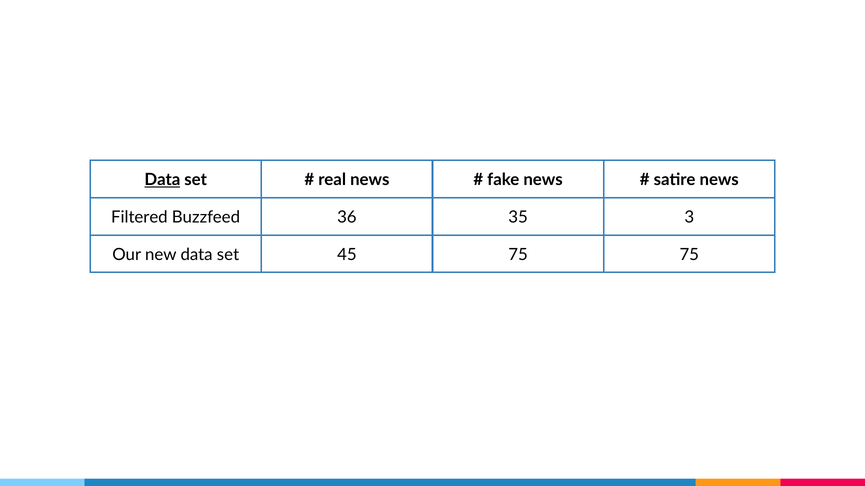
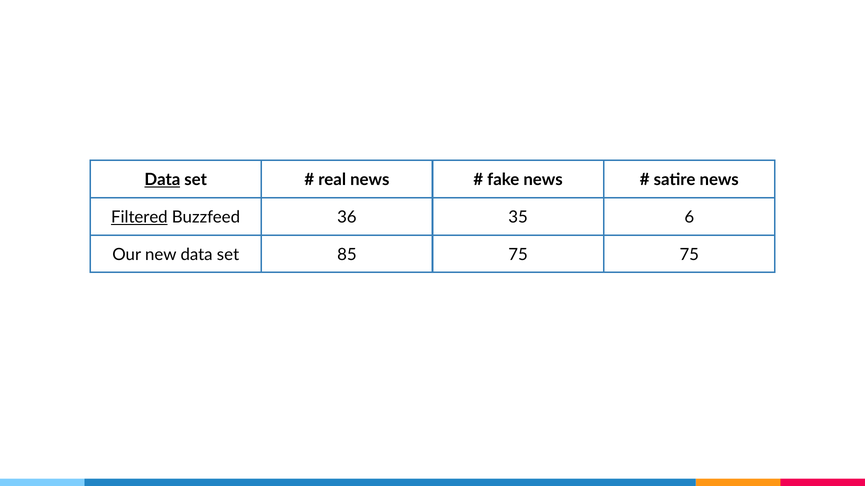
Filtered underline: none -> present
3: 3 -> 6
45: 45 -> 85
